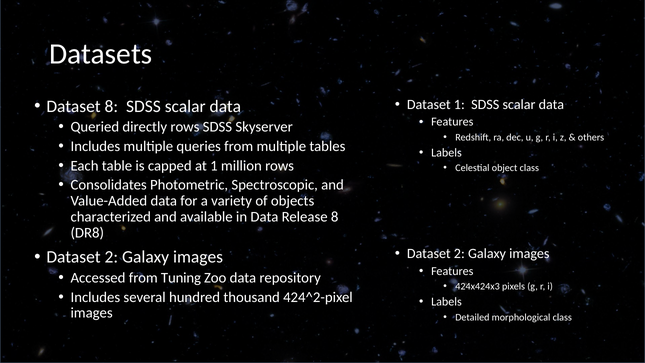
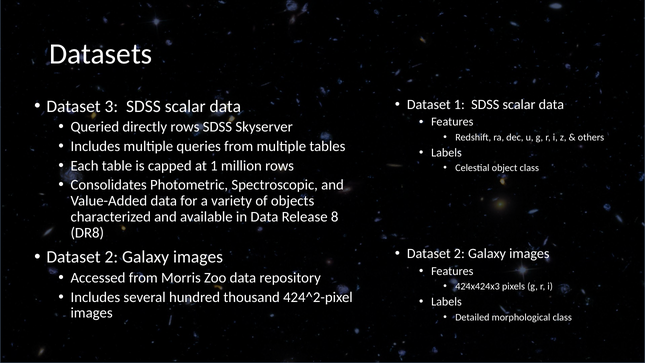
Dataset 8: 8 -> 3
Tuning: Tuning -> Morris
